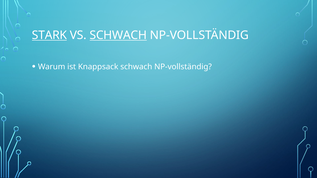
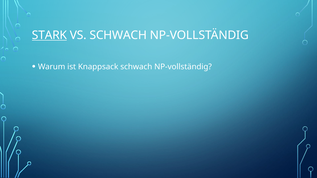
SCHWACH at (118, 35) underline: present -> none
